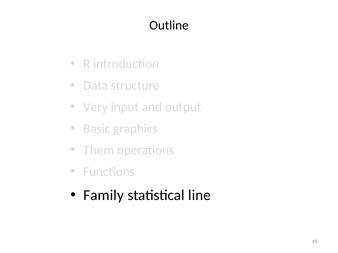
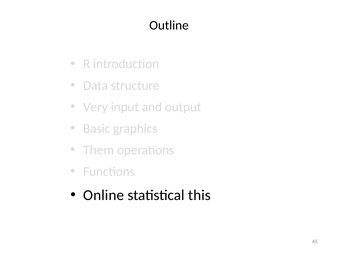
Family: Family -> Online
line: line -> this
